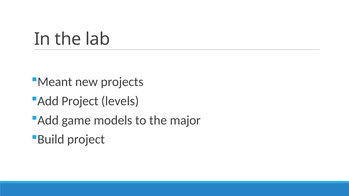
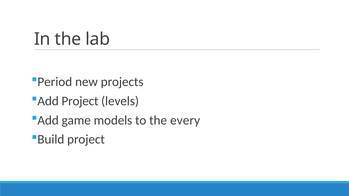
Meant: Meant -> Period
major: major -> every
